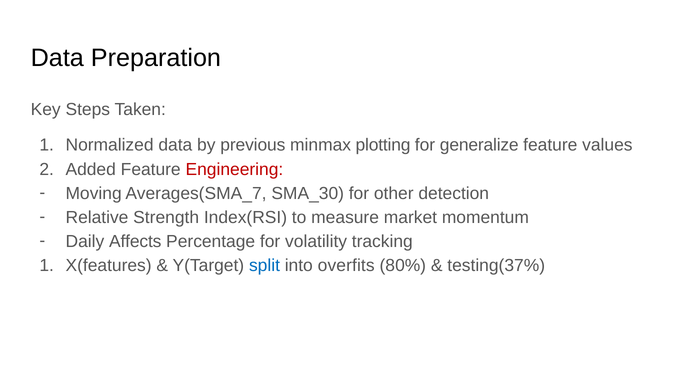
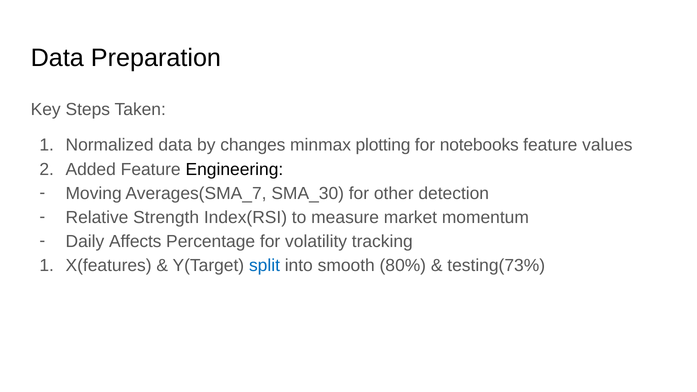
previous: previous -> changes
generalize: generalize -> notebooks
Engineering colour: red -> black
overfits: overfits -> smooth
testing(37%: testing(37% -> testing(73%
